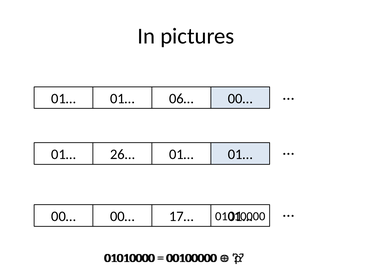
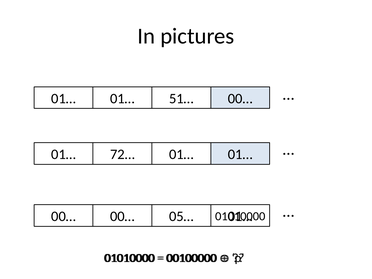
06…: 06… -> 51…
26…: 26… -> 72…
17…: 17… -> 05…
